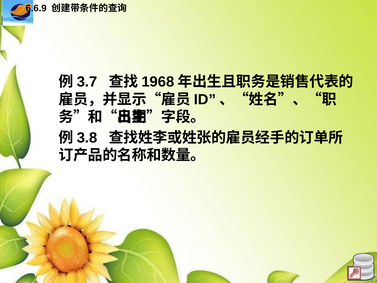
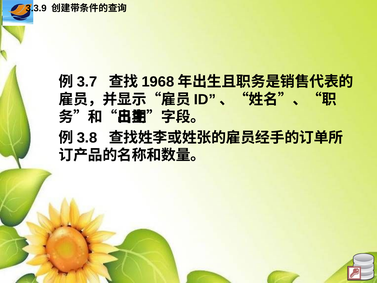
6.6.9: 6.6.9 -> 3.3.9
